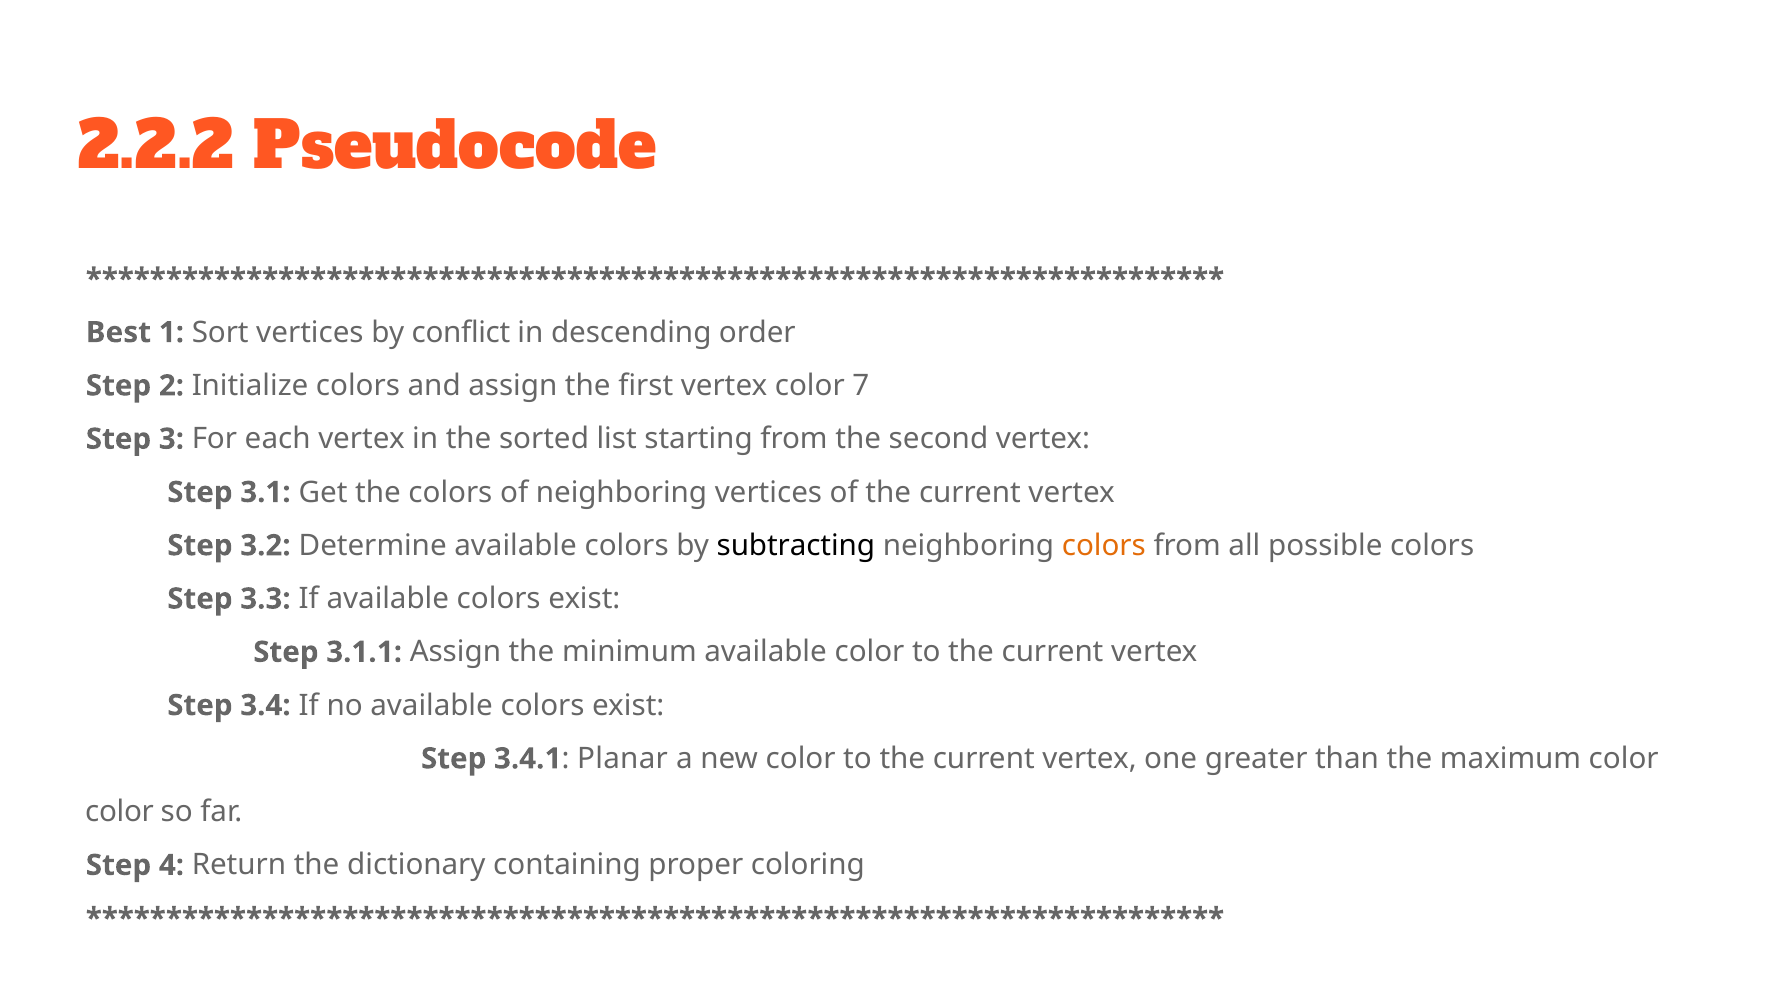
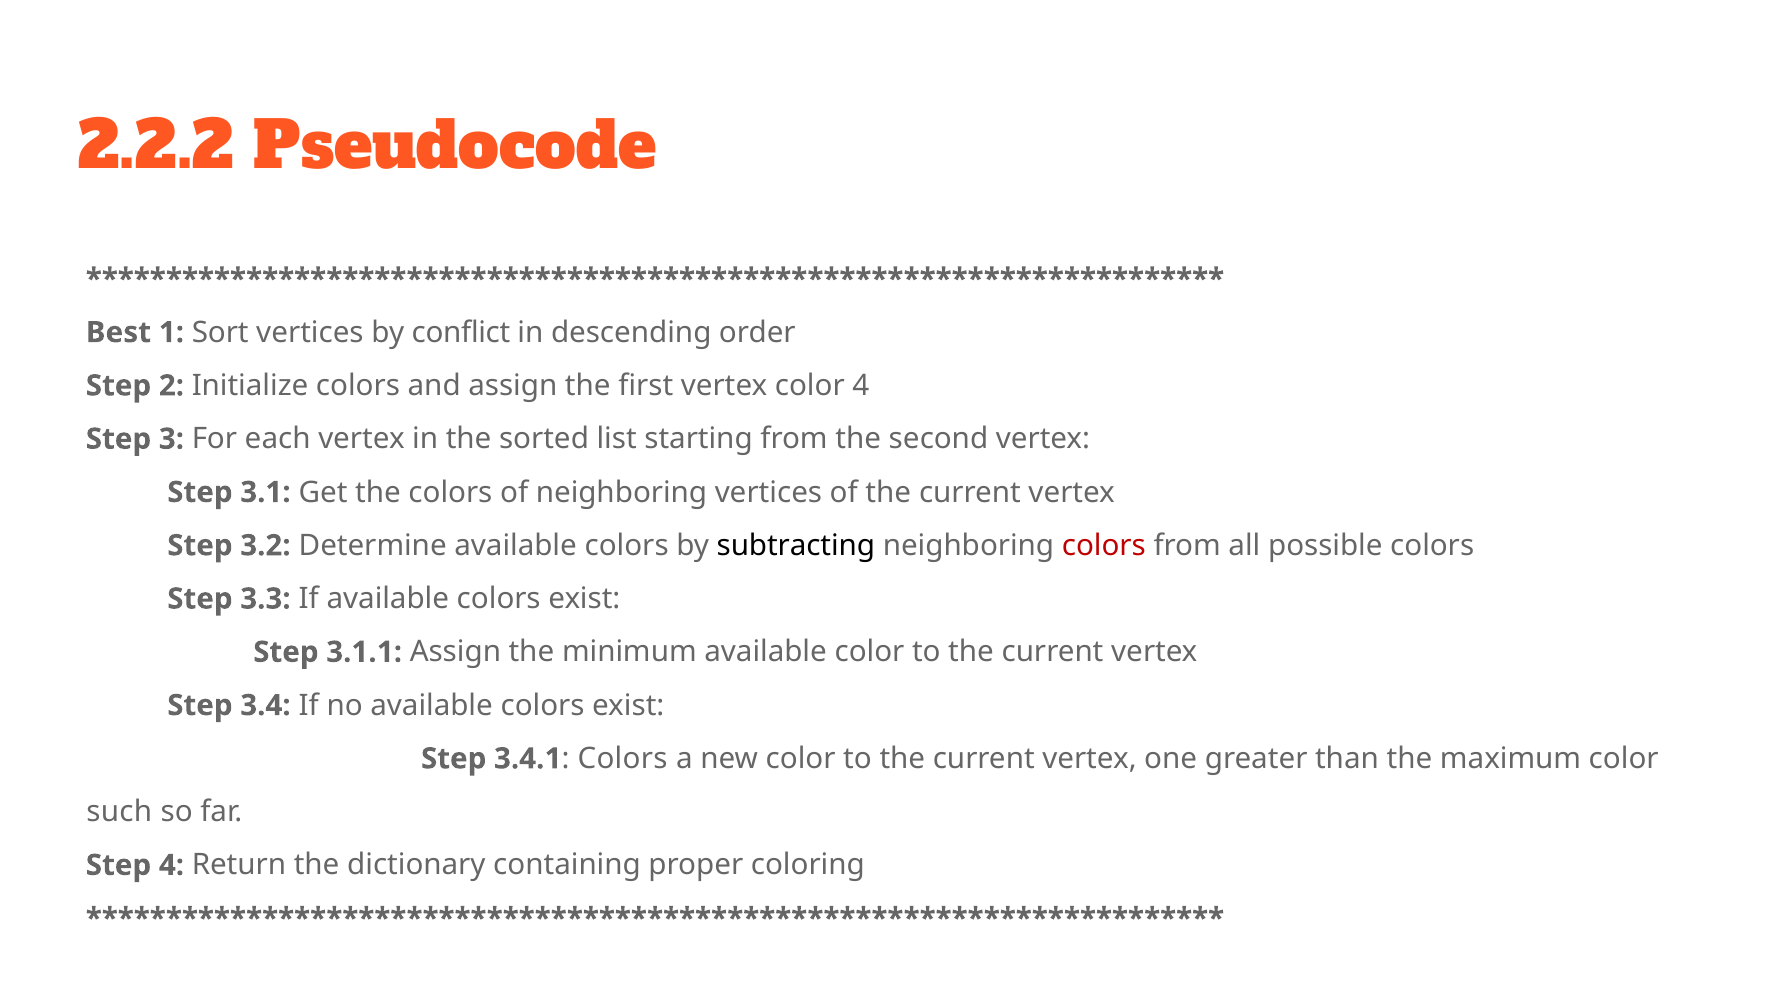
color 7: 7 -> 4
colors at (1104, 546) colour: orange -> red
3.4.1 Planar: Planar -> Colors
color at (120, 812): color -> such
